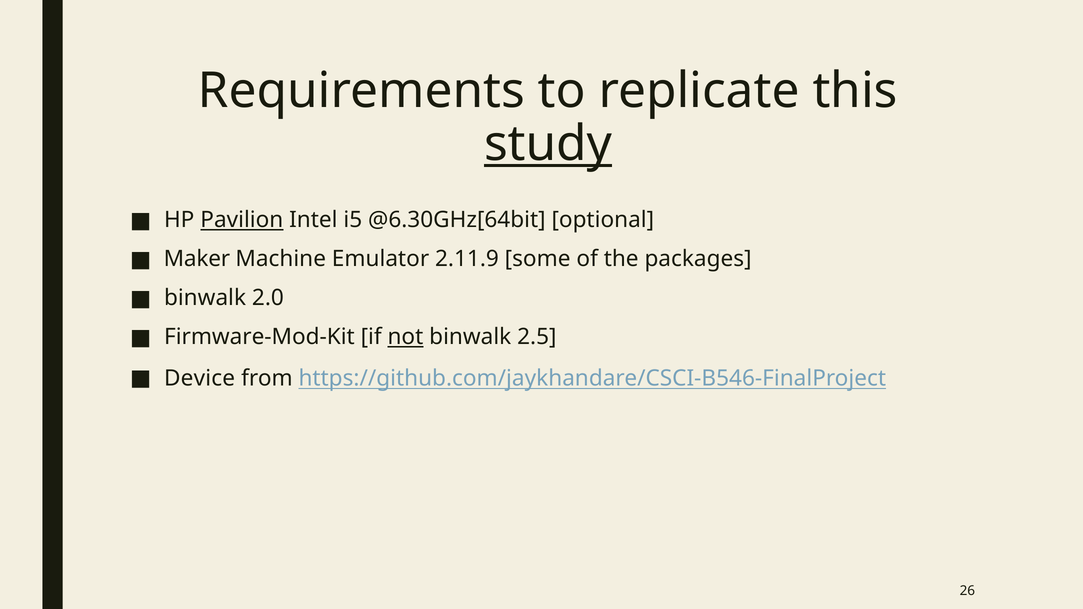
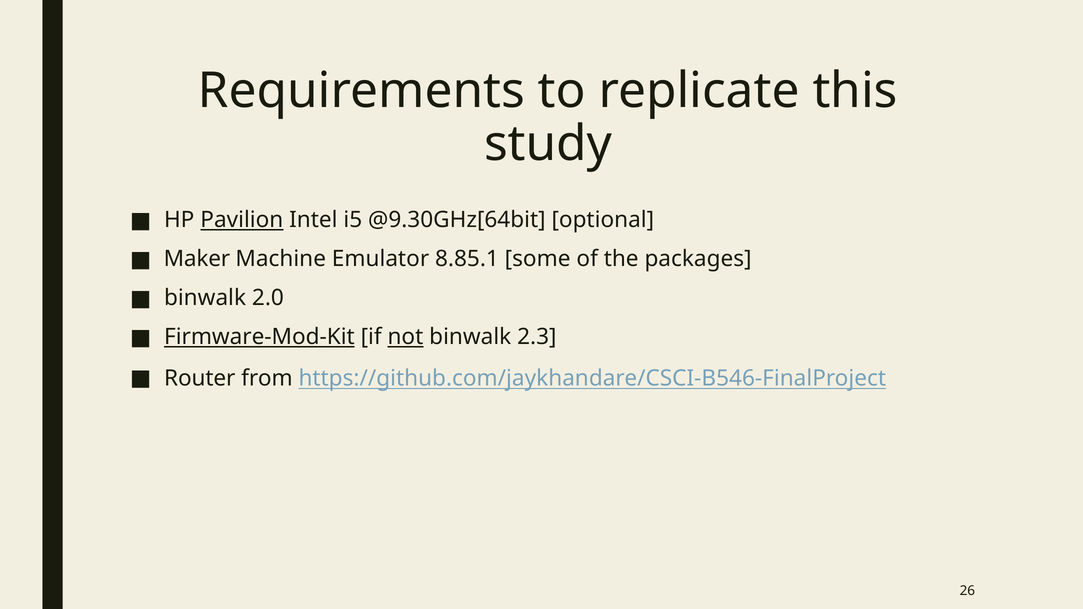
study underline: present -> none
@6.30GHz[64bit: @6.30GHz[64bit -> @9.30GHz[64bit
2.11.9: 2.11.9 -> 8.85.1
Firmware-Mod-Kit underline: none -> present
2.5: 2.5 -> 2.3
Device: Device -> Router
